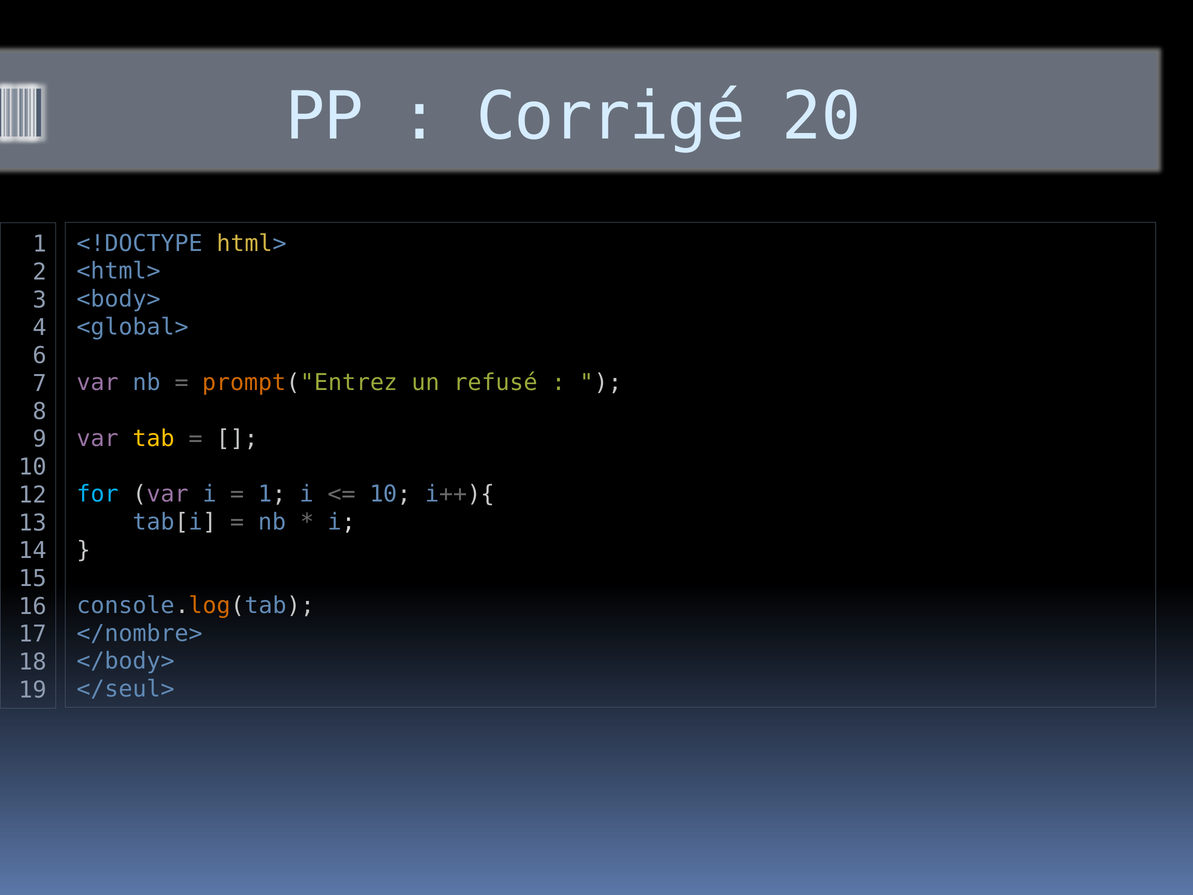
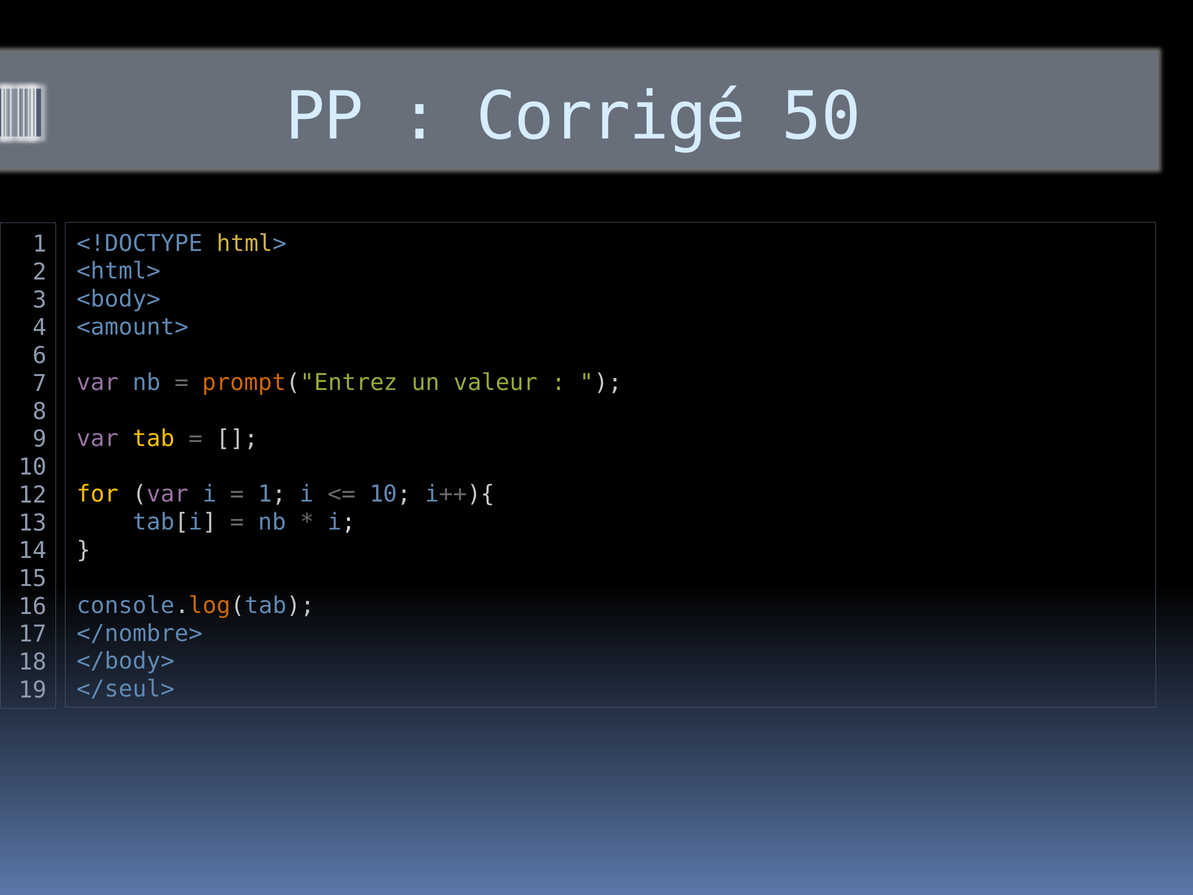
20: 20 -> 50
<global>: <global> -> <amount>
refusé: refusé -> valeur
for colour: light blue -> yellow
